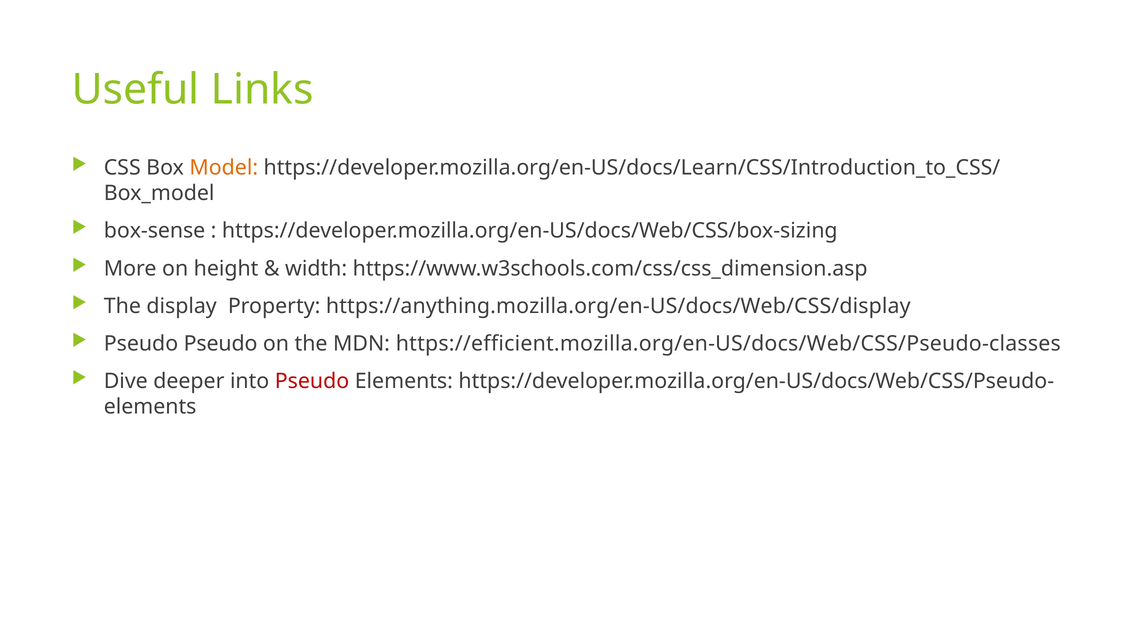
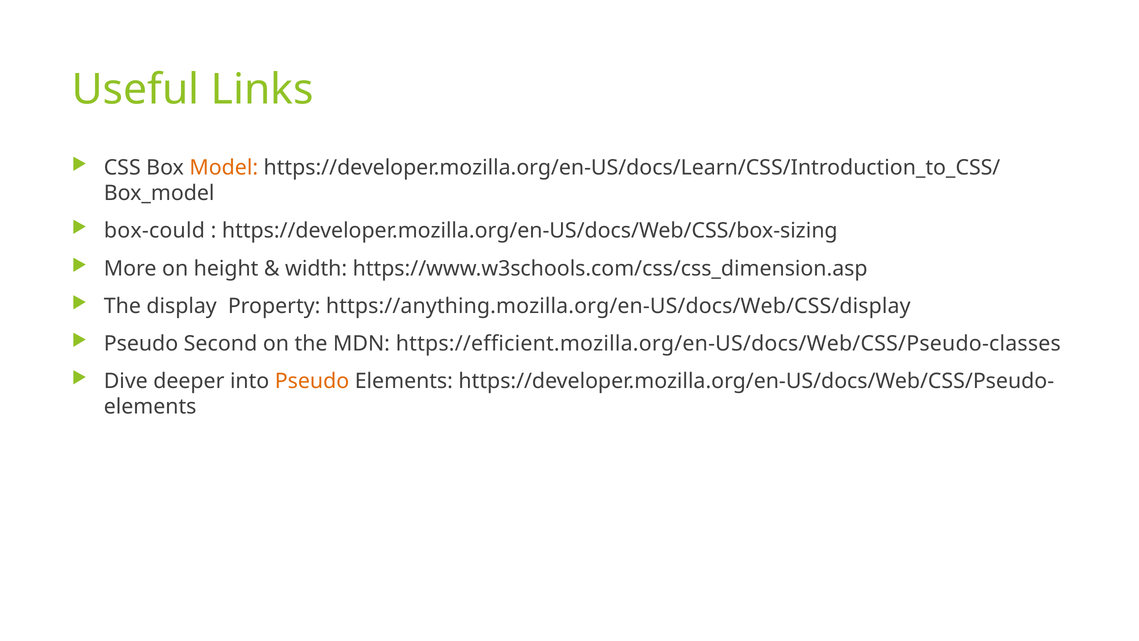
box-sense: box-sense -> box-could
Pseudo Pseudo: Pseudo -> Second
Pseudo at (312, 381) colour: red -> orange
